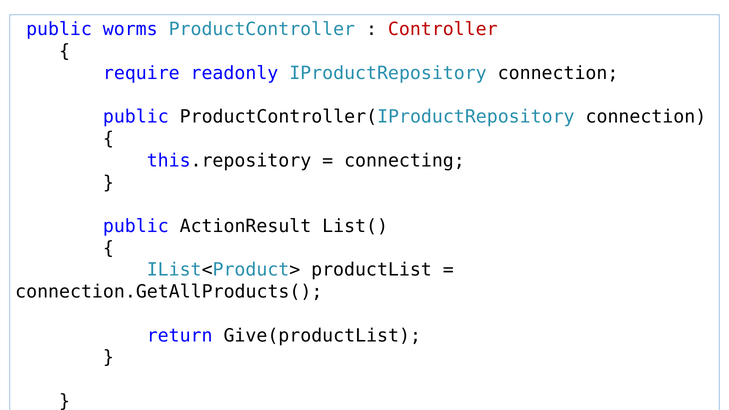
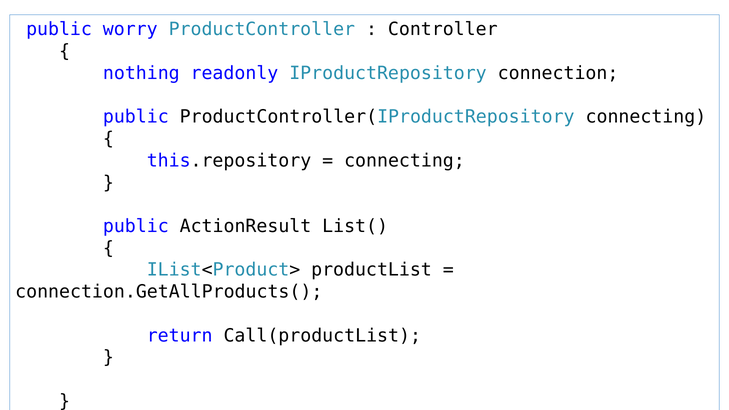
worms: worms -> worry
Controller colour: red -> black
require: require -> nothing
ProductController(IProductRepository connection: connection -> connecting
Give(productList: Give(productList -> Call(productList
